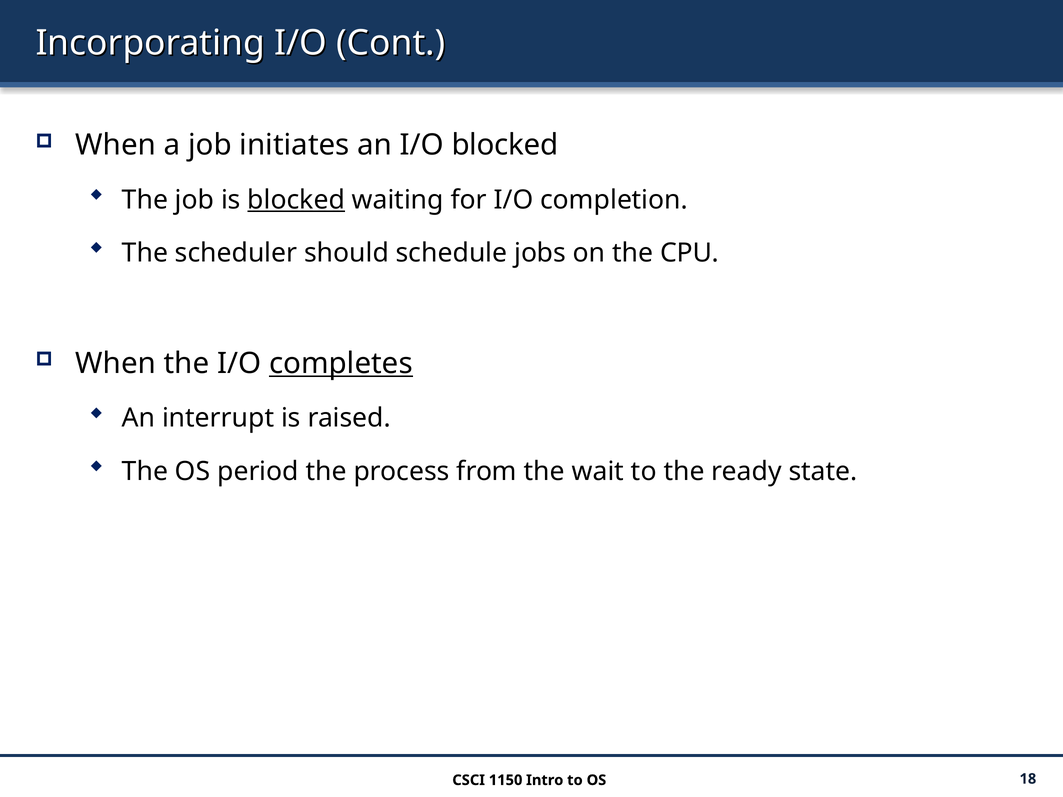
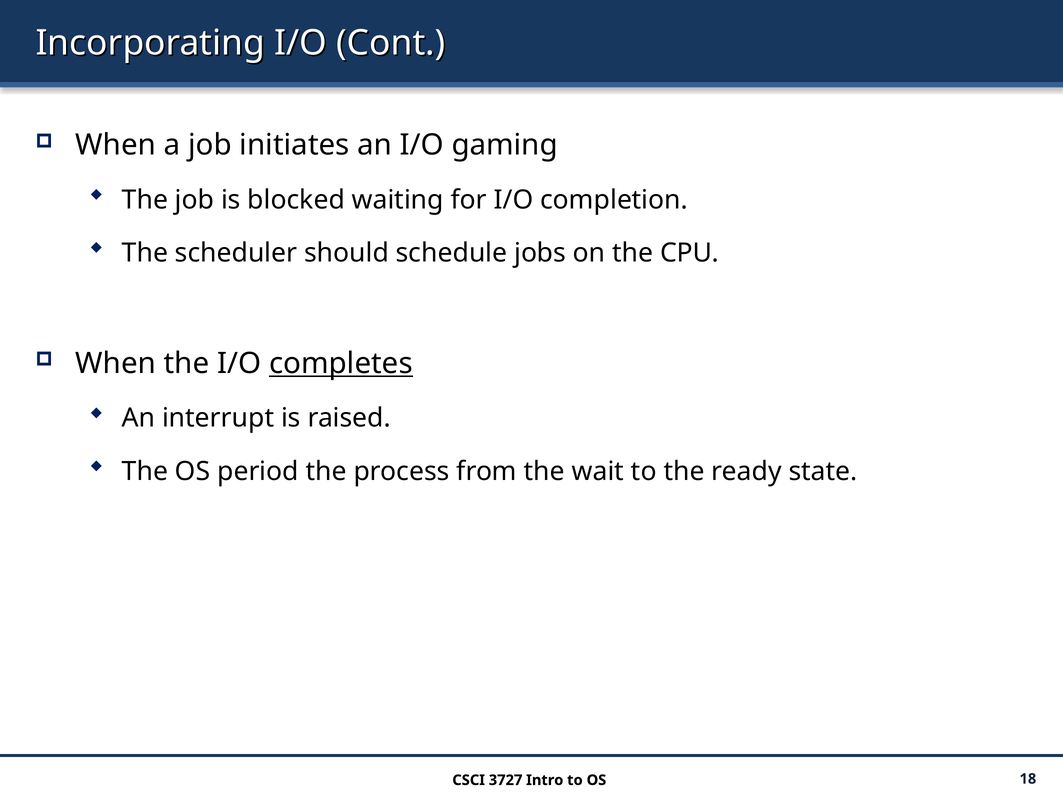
I/O blocked: blocked -> gaming
blocked at (296, 200) underline: present -> none
1150: 1150 -> 3727
